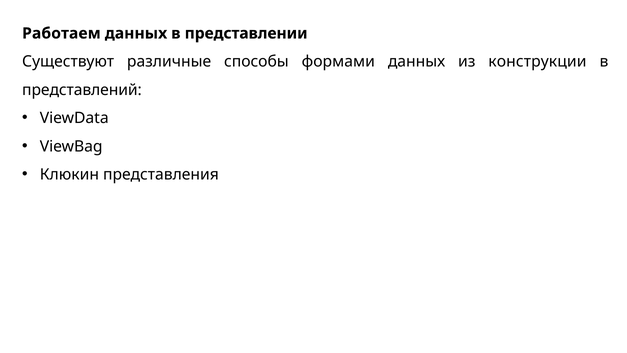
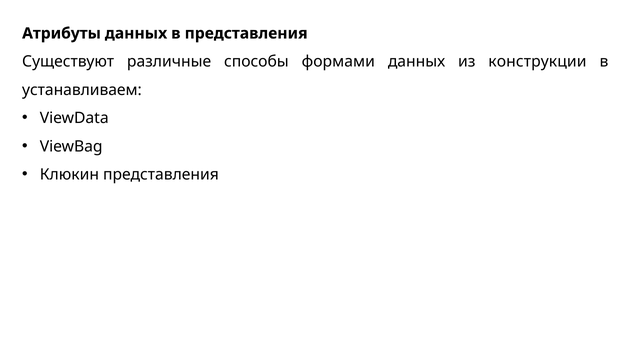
Работаем: Работаем -> Атрибуты
в представлении: представлении -> представления
представлений: представлений -> устанавливаем
